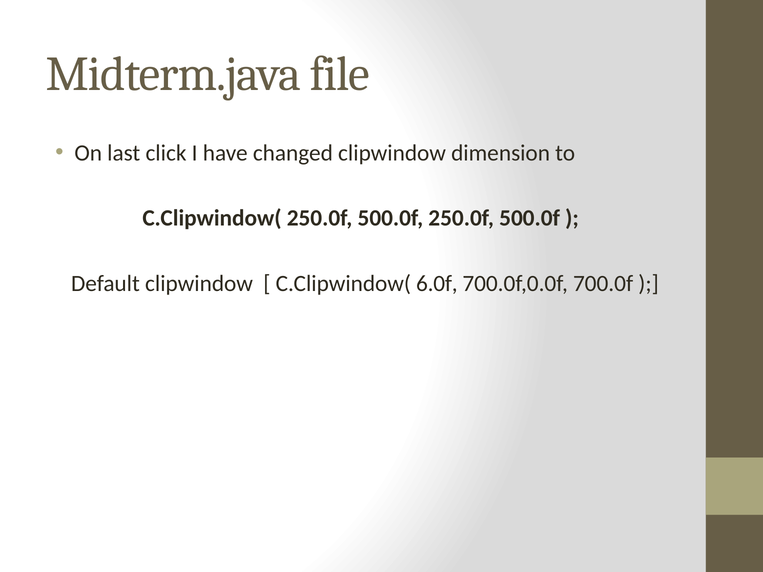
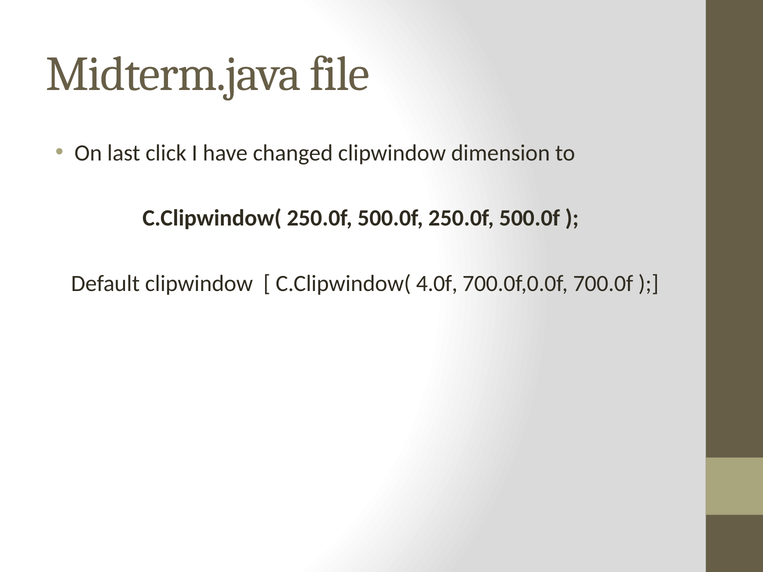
6.0f: 6.0f -> 4.0f
